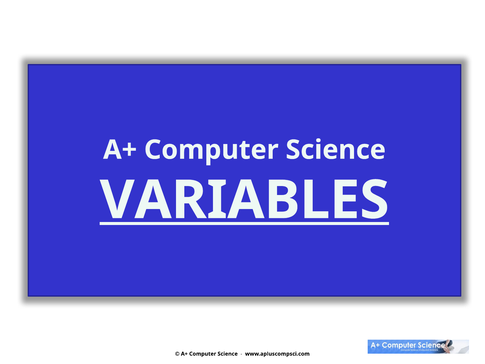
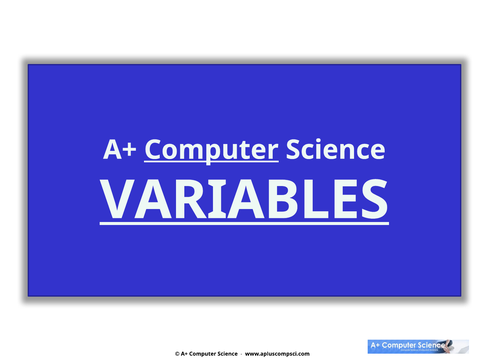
Computer at (211, 150) underline: none -> present
